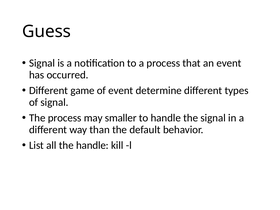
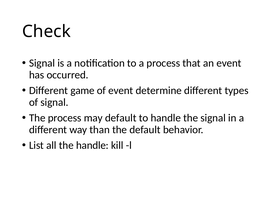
Guess: Guess -> Check
may smaller: smaller -> default
